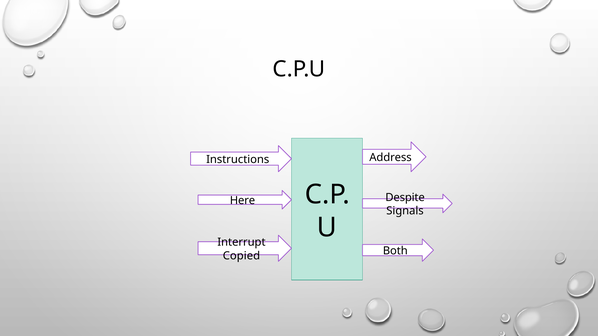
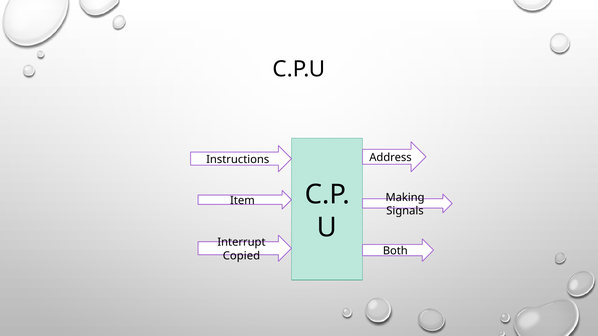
Despite: Despite -> Making
Here: Here -> Item
